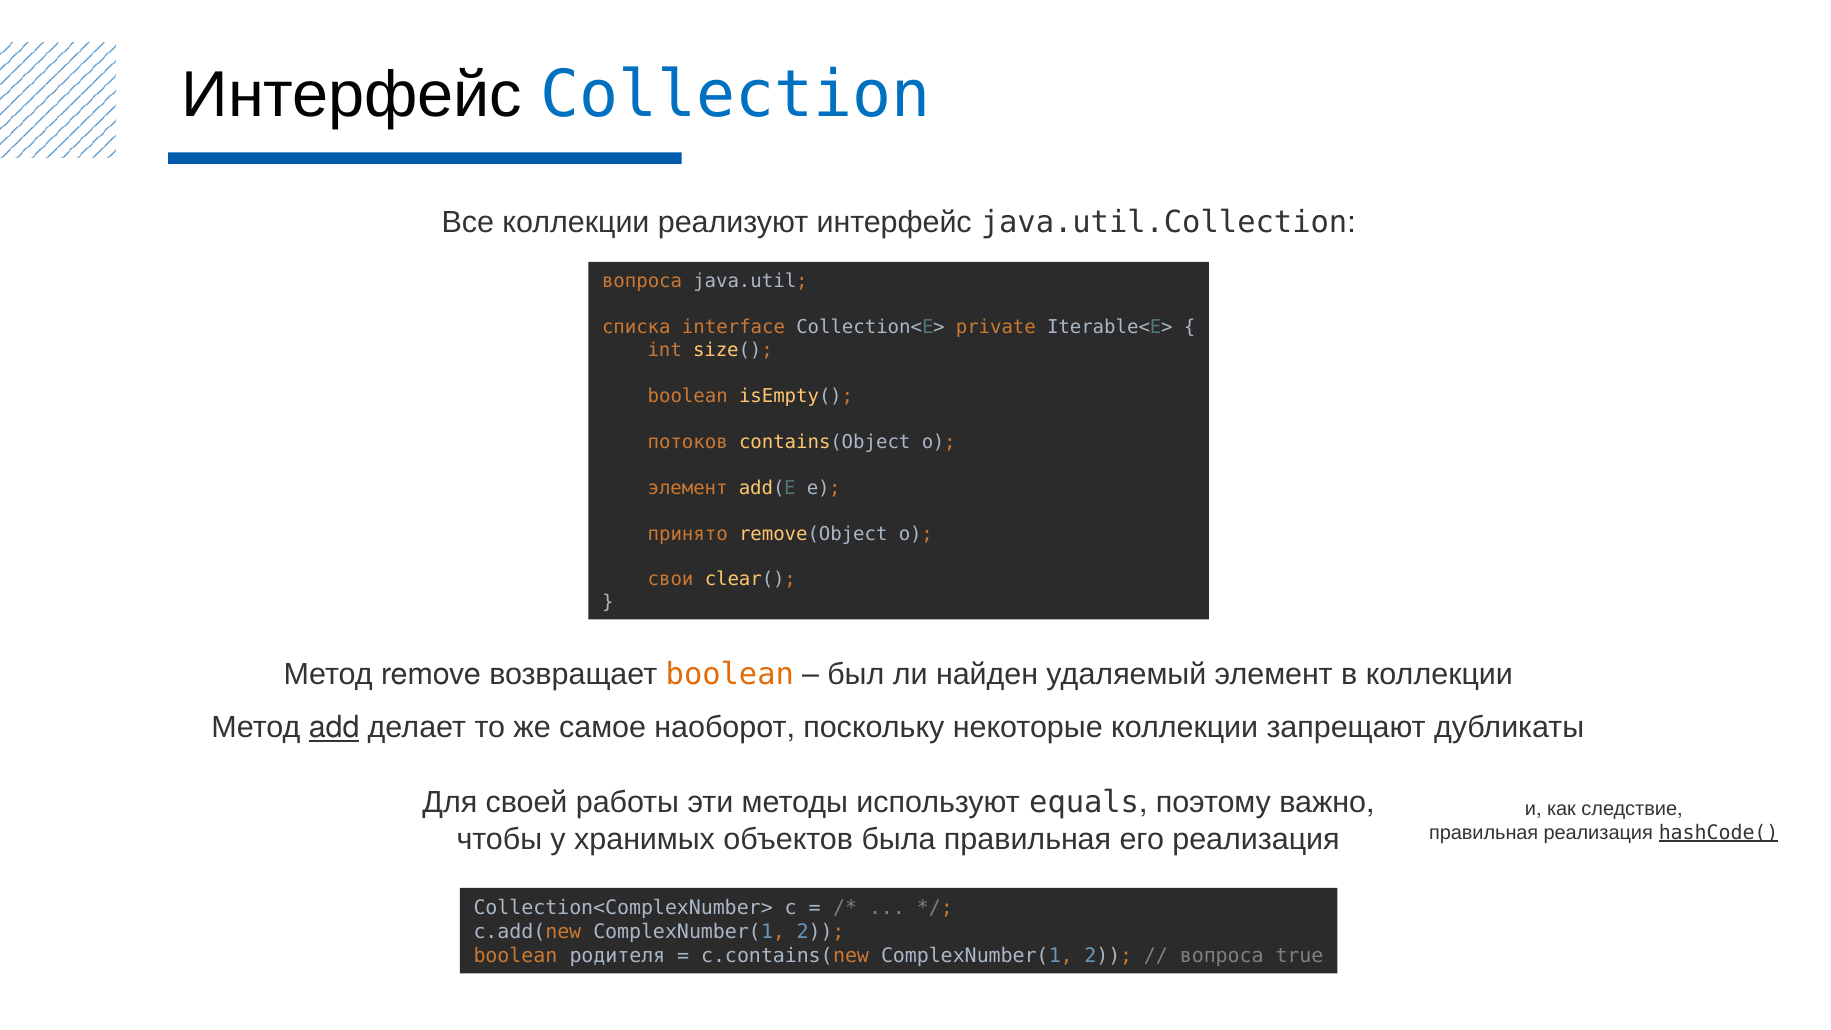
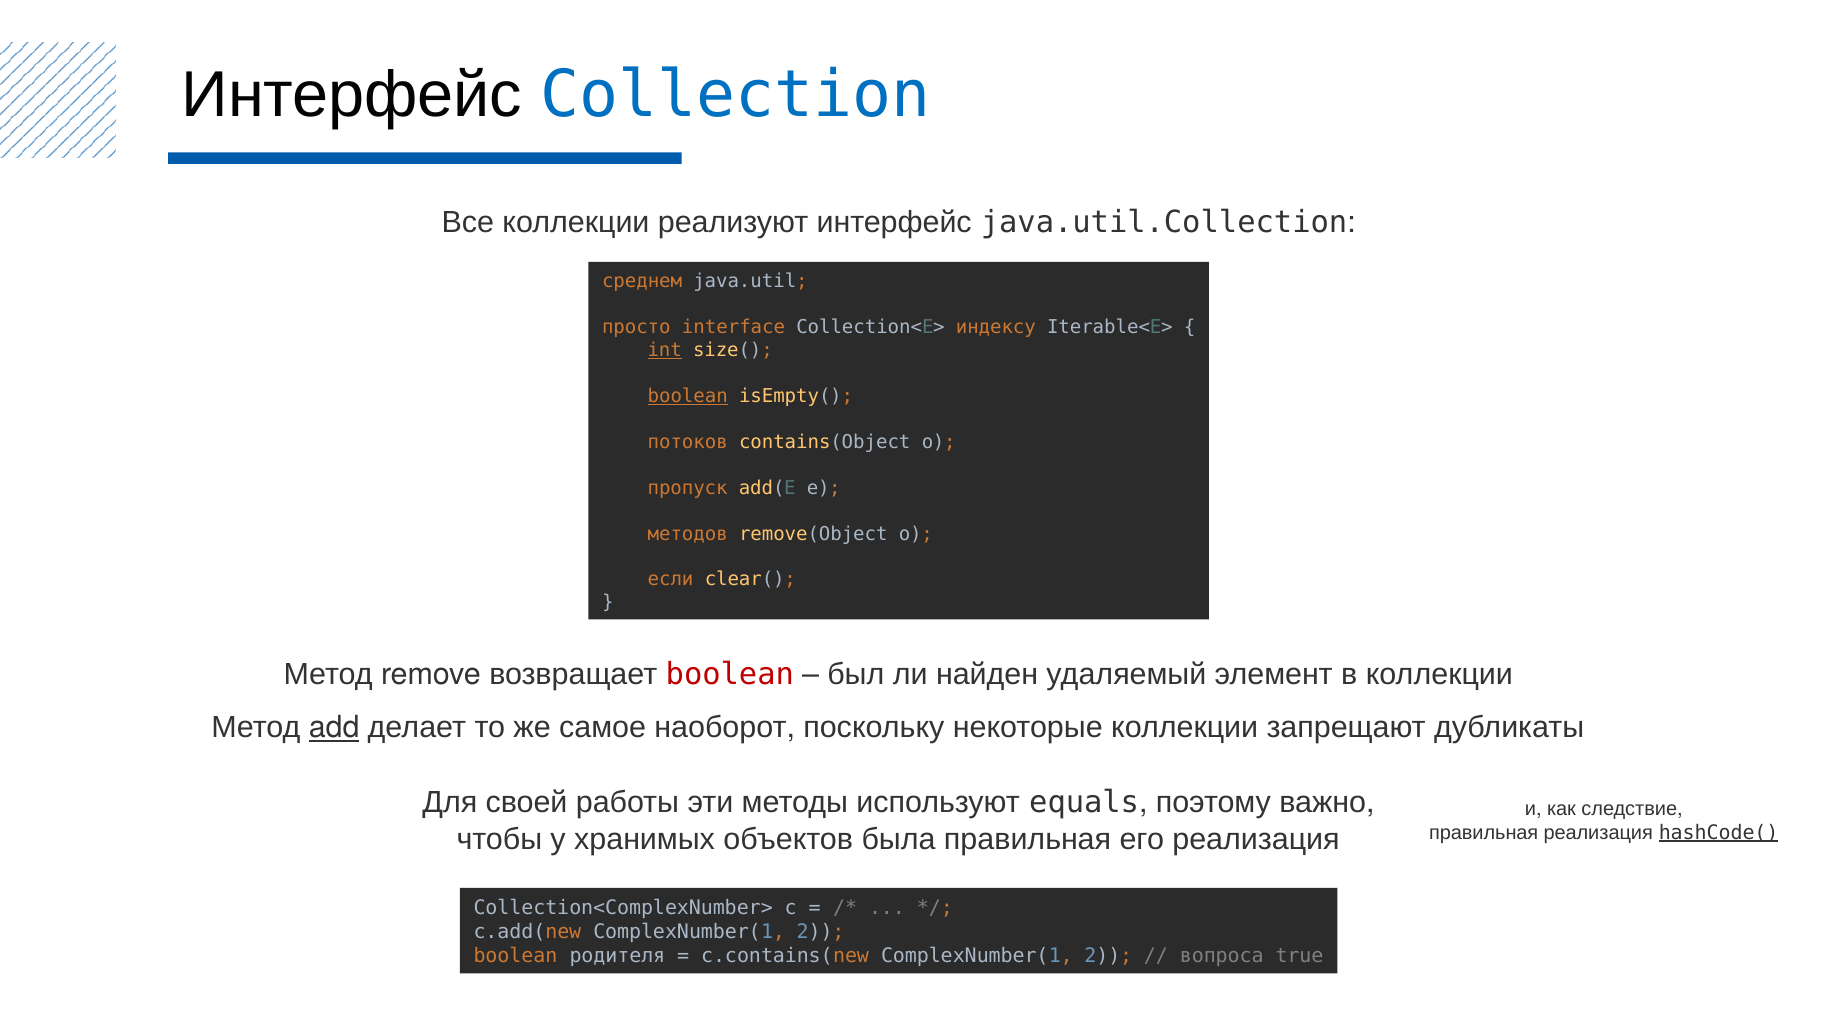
вопроса at (642, 282): вопроса -> среднем
списка: списка -> просто
private: private -> индексу
int underline: none -> present
boolean at (688, 396) underline: none -> present
элемент at (688, 488): элемент -> пропуск
принято: принято -> методов
свои: свои -> если
boolean at (730, 675) colour: orange -> red
